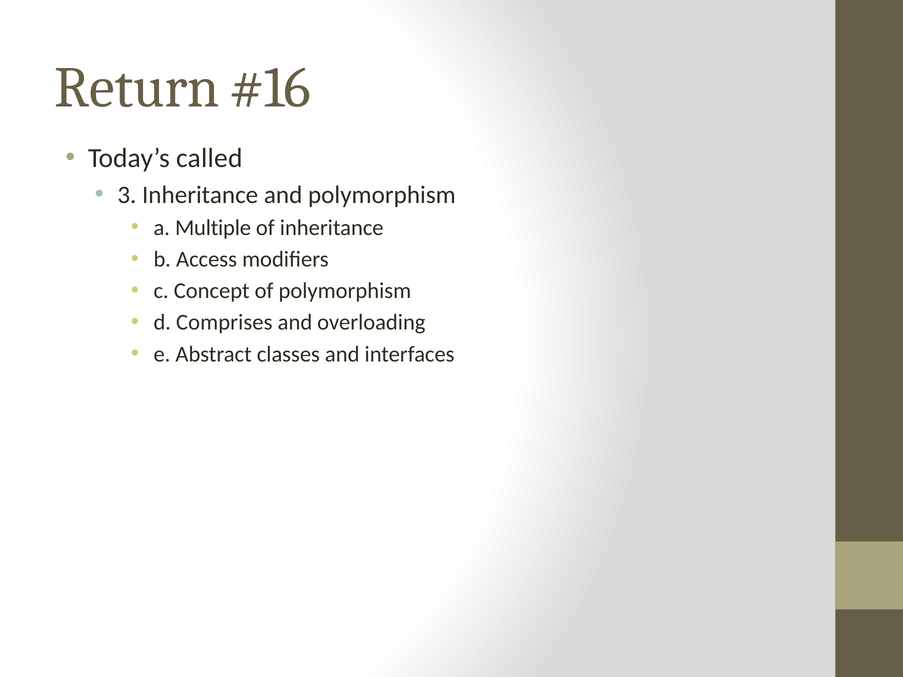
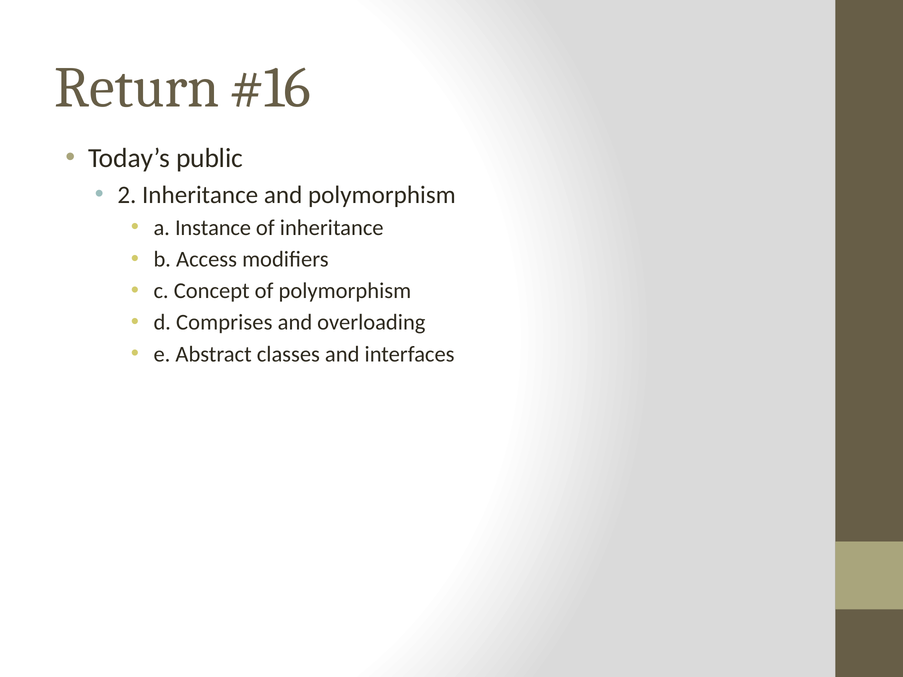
called: called -> public
3: 3 -> 2
Multiple: Multiple -> Instance
